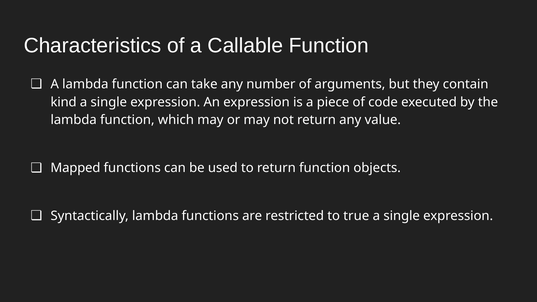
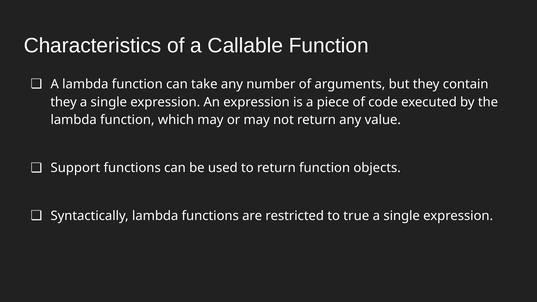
kind at (64, 102): kind -> they
Mapped: Mapped -> Support
